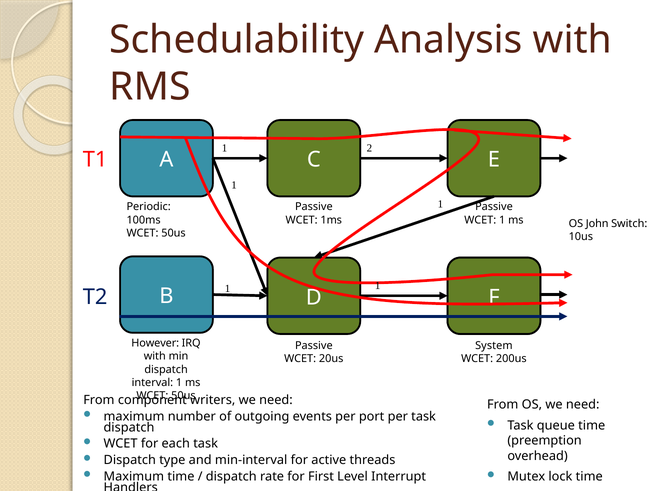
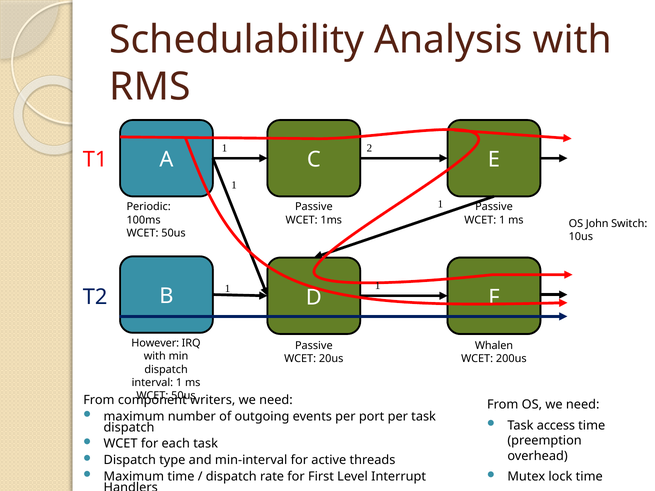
System: System -> Whalen
queue: queue -> access
